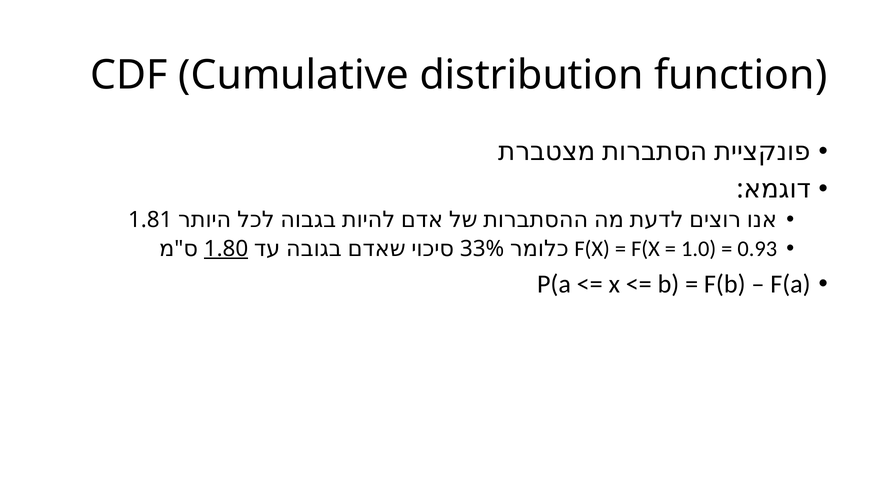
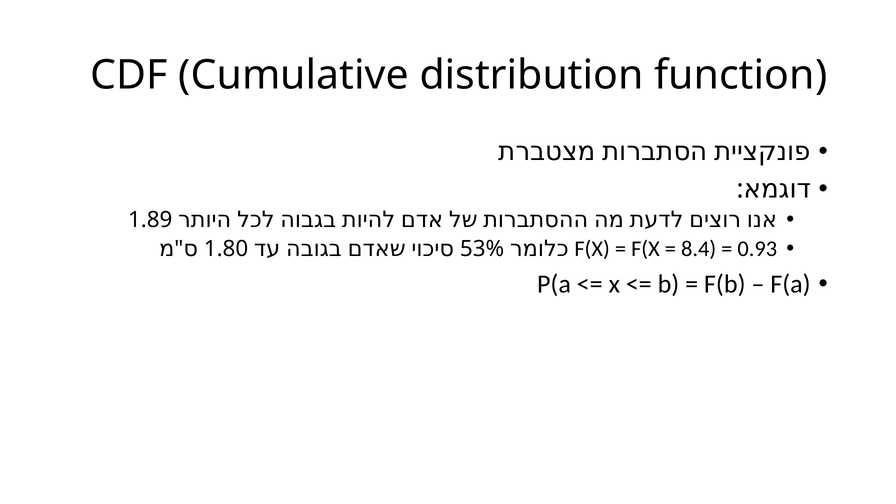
1.81: 1.81 -> 1.89
1.0: 1.0 -> 8.4
1.80 underline: present -> none
33%: 33% -> 53%
